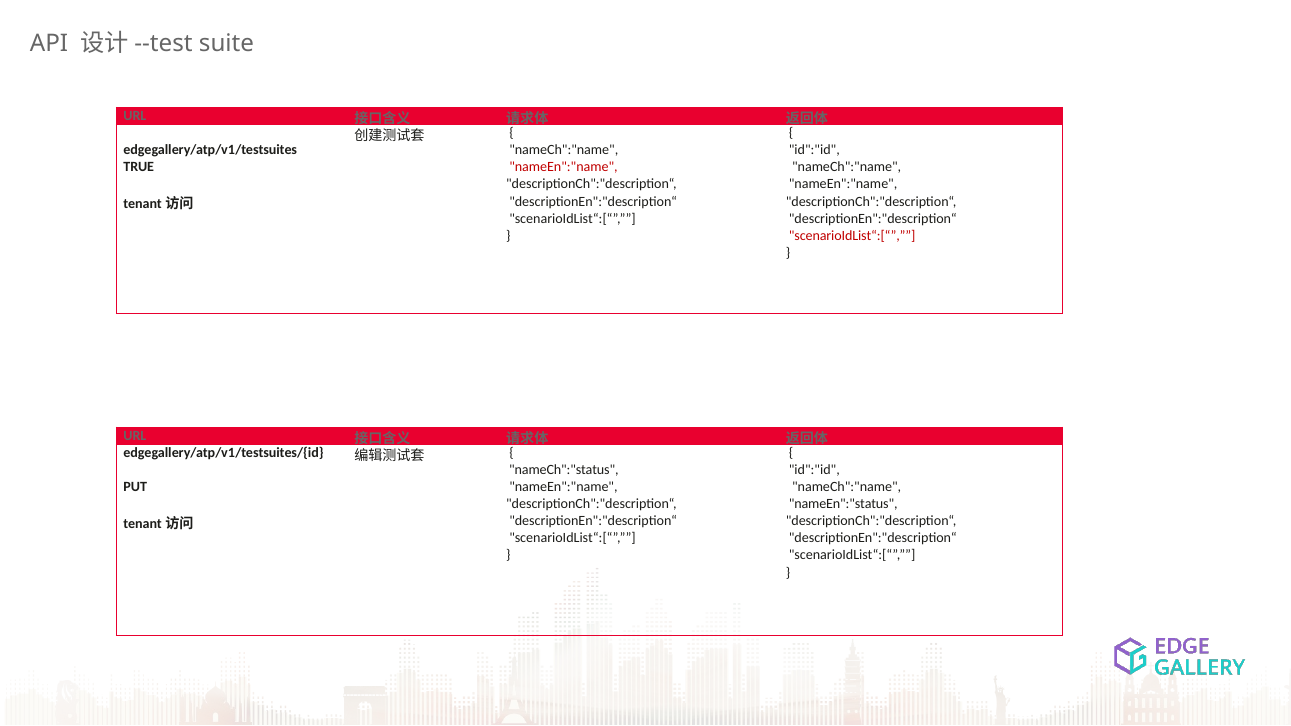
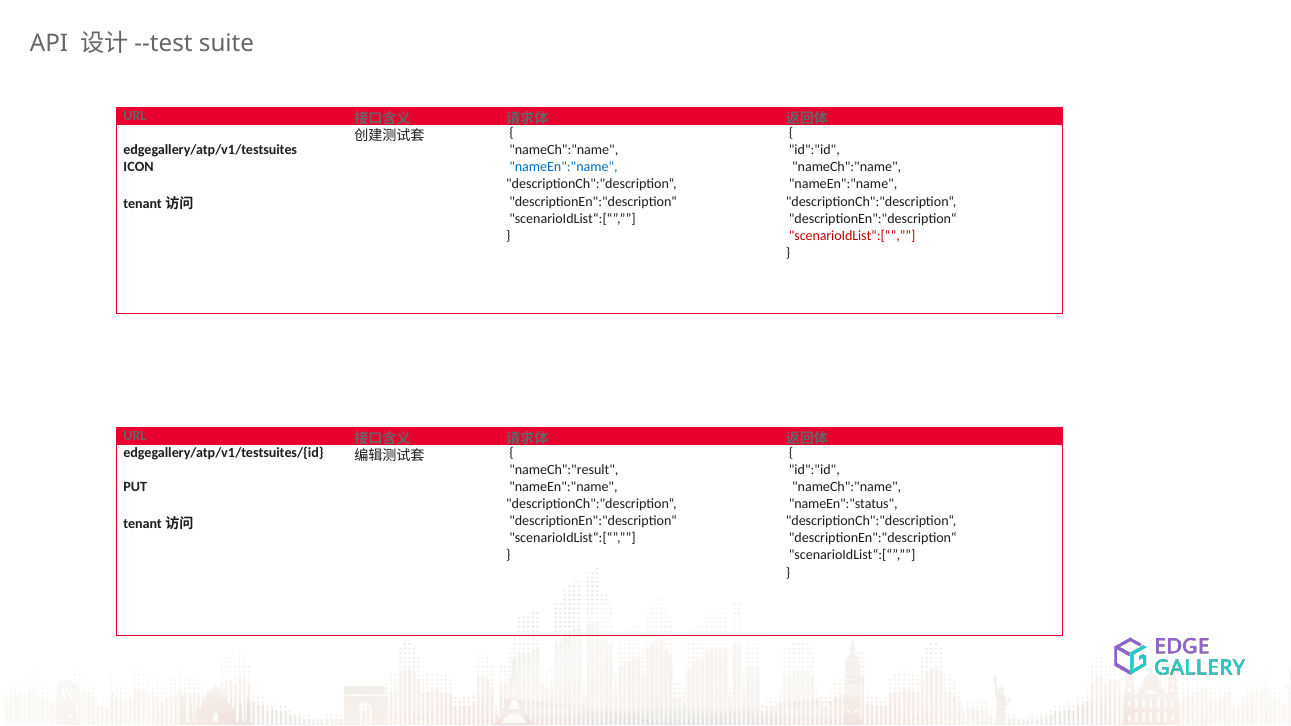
TRUE: TRUE -> ICON
nameEn":"name at (563, 167) colour: red -> blue
nameCh":"status: nameCh":"status -> nameCh":"result
